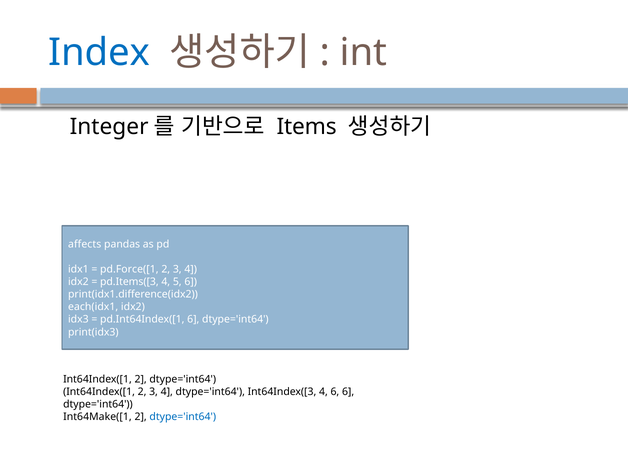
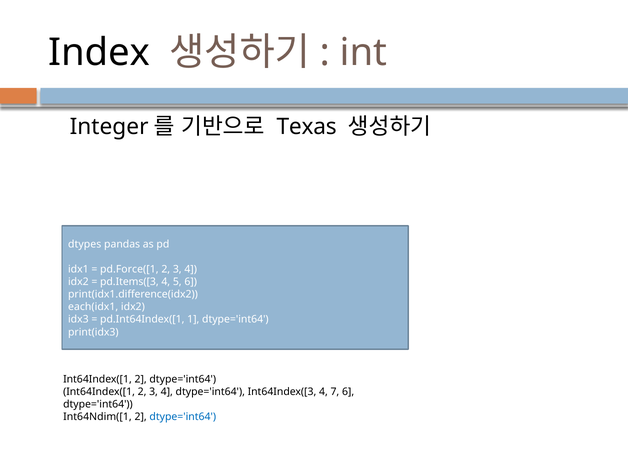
Index colour: blue -> black
Items: Items -> Texas
affects: affects -> dtypes
pd.Int64Index([1 6: 6 -> 1
4 6: 6 -> 7
Int64Make([1: Int64Make([1 -> Int64Ndim([1
